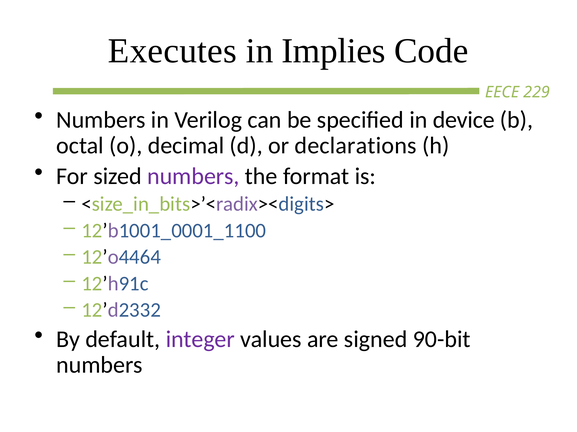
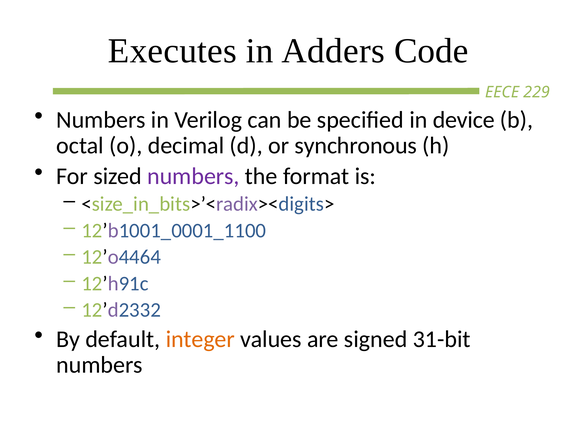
Implies: Implies -> Adders
declarations: declarations -> synchronous
integer colour: purple -> orange
90-bit: 90-bit -> 31-bit
